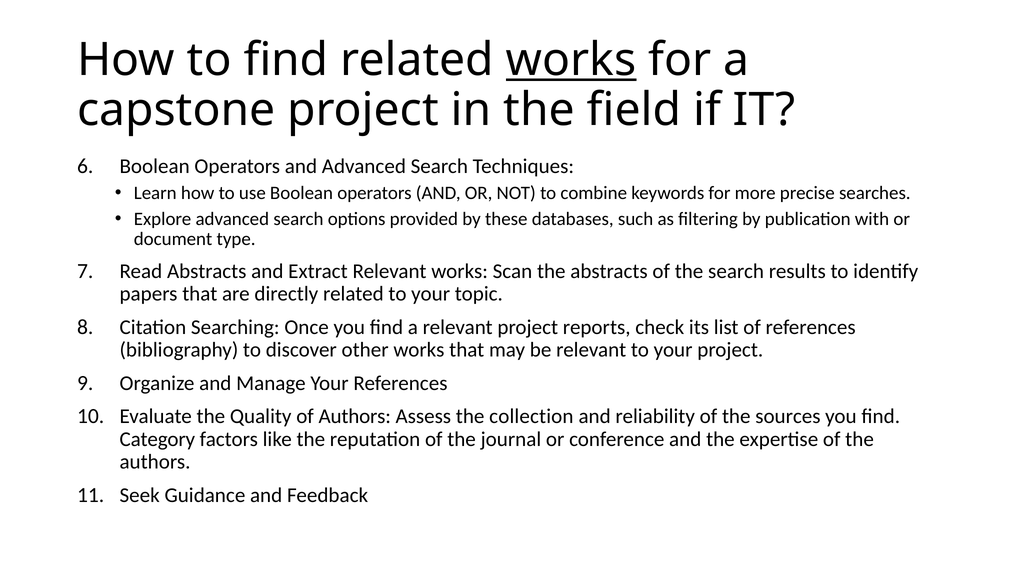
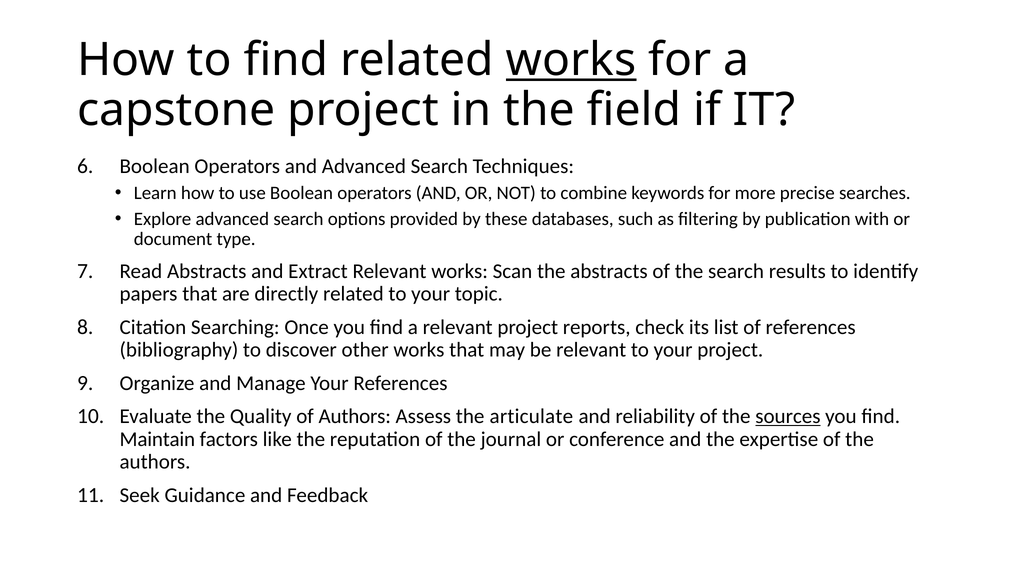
collection: collection -> articulate
sources underline: none -> present
Category: Category -> Maintain
